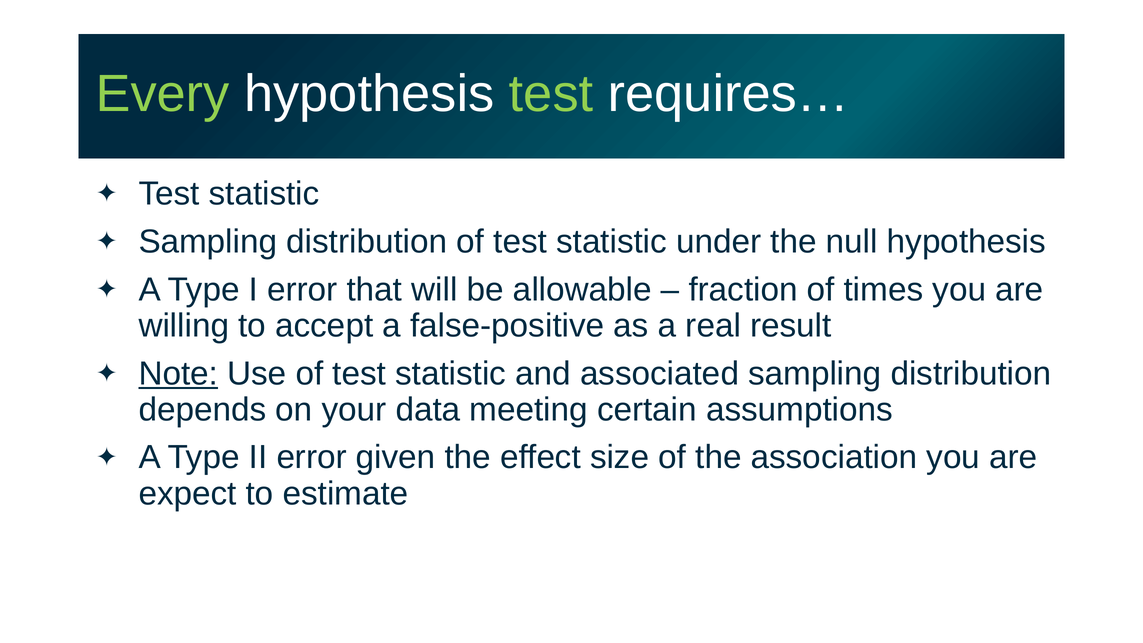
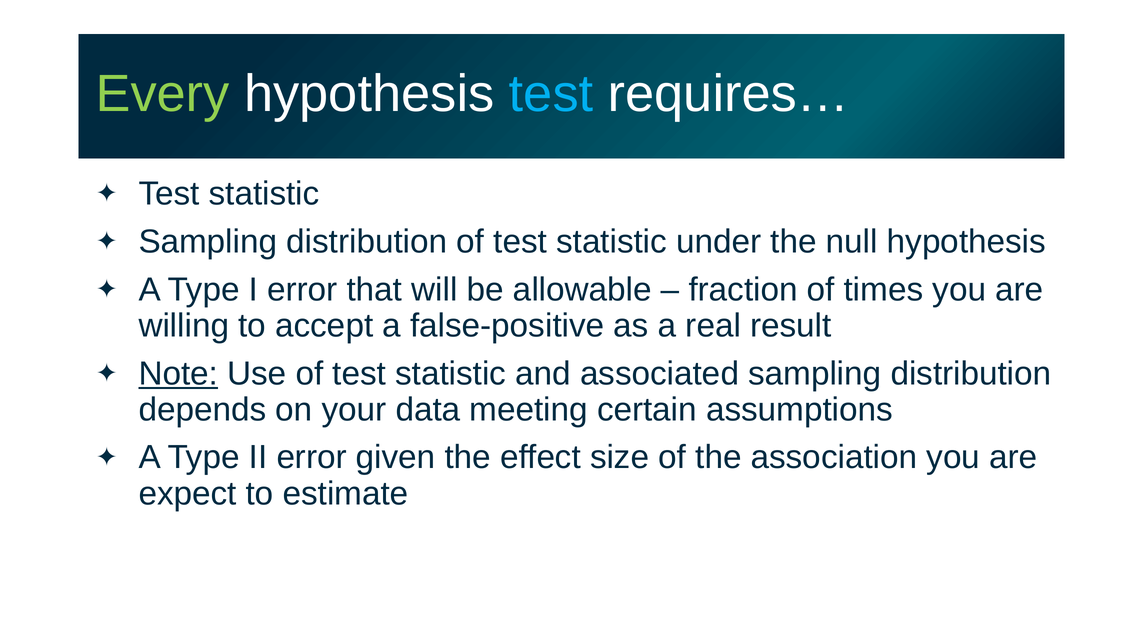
test at (551, 94) colour: light green -> light blue
